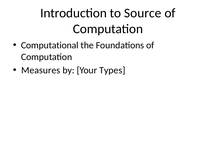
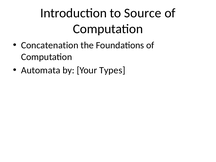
Computational: Computational -> Concatenation
Measures: Measures -> Automata
